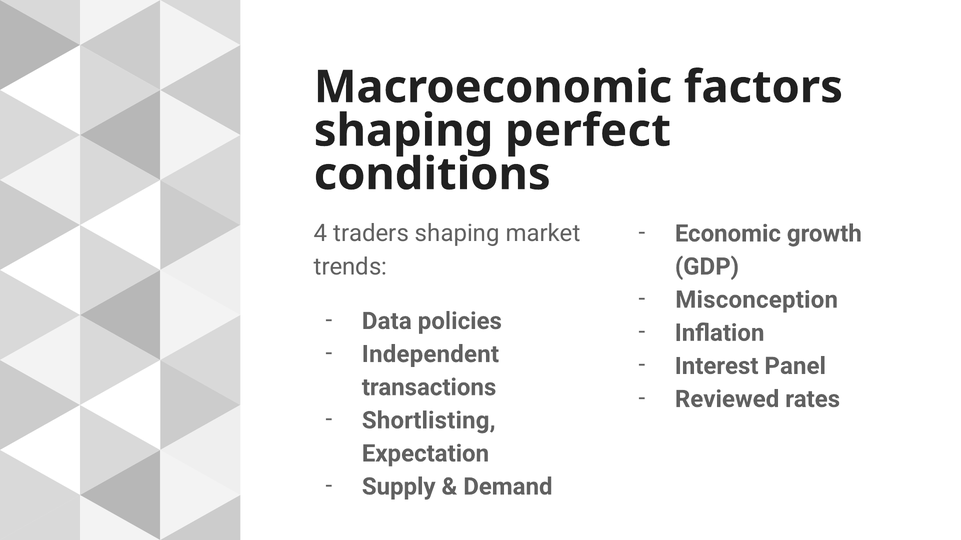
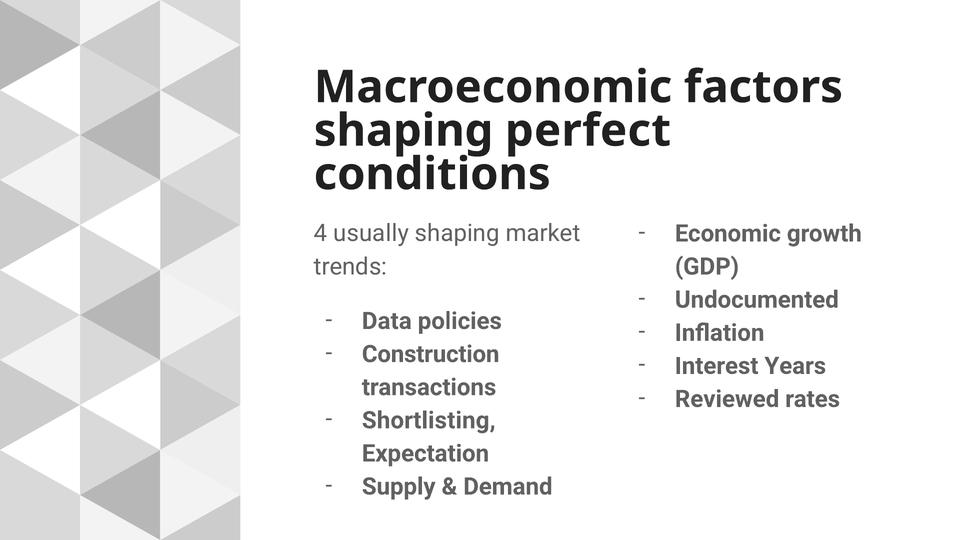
traders: traders -> usually
Misconception: Misconception -> Undocumented
Independent: Independent -> Construction
Panel: Panel -> Years
